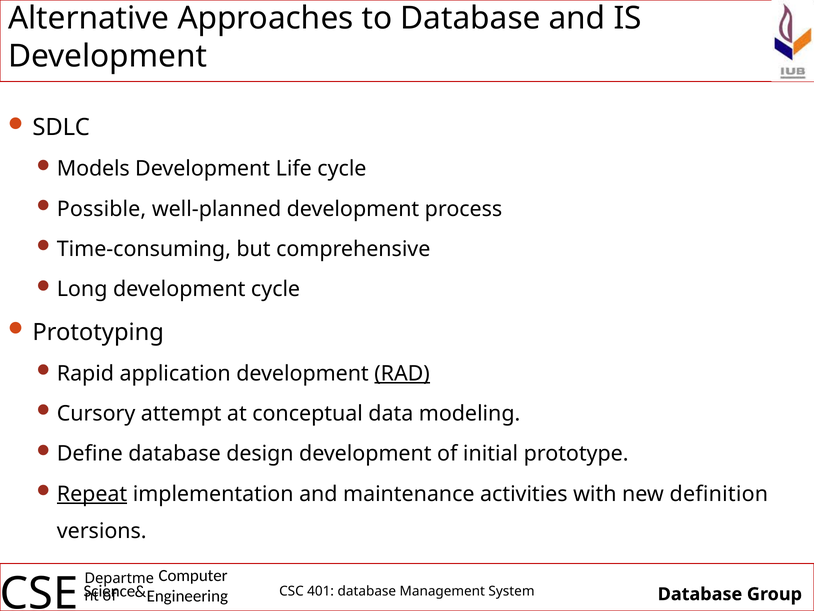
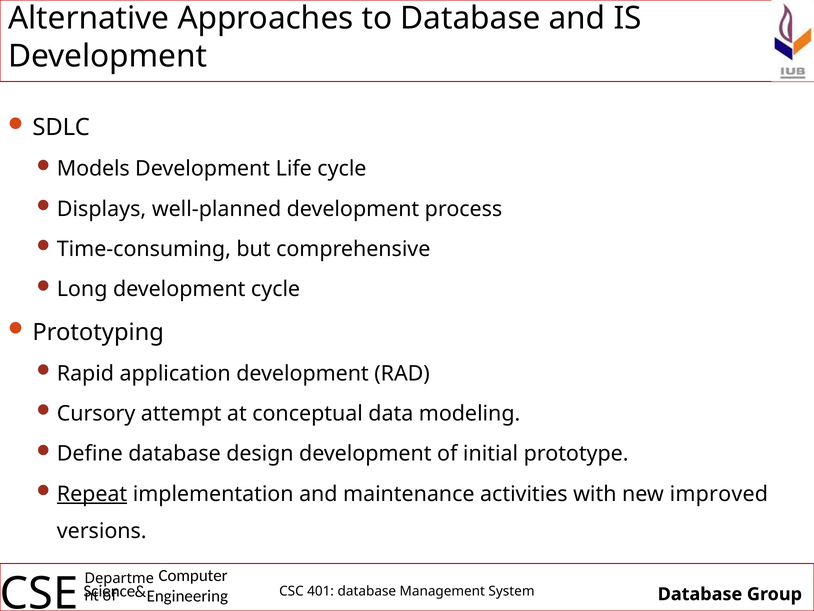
Possible: Possible -> Displays
RAD underline: present -> none
definition: definition -> improved
